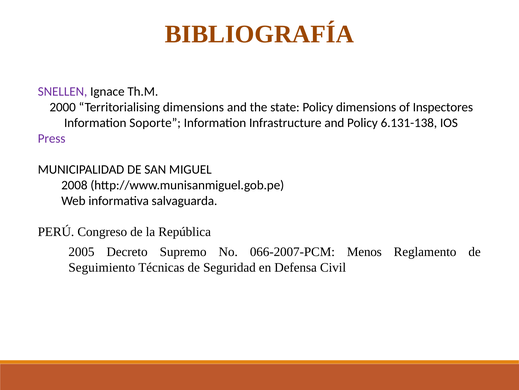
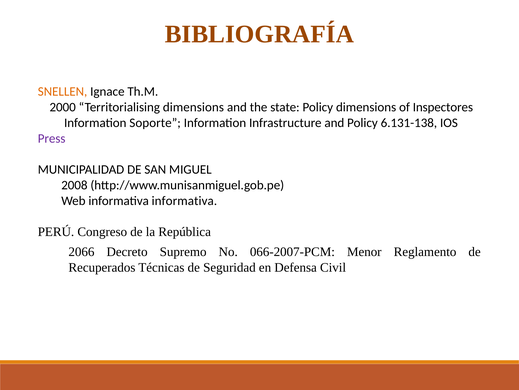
SNELLEN colour: purple -> orange
informativa salvaguarda: salvaguarda -> informativa
2005: 2005 -> 2066
Menos: Menos -> Menor
Seguimiento: Seguimiento -> Recuperados
